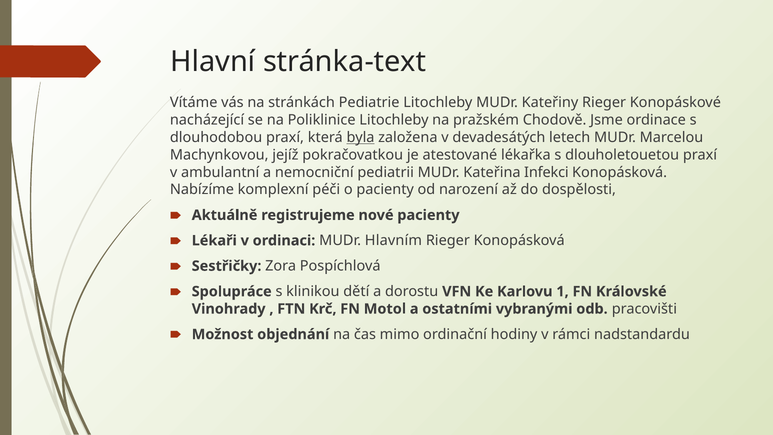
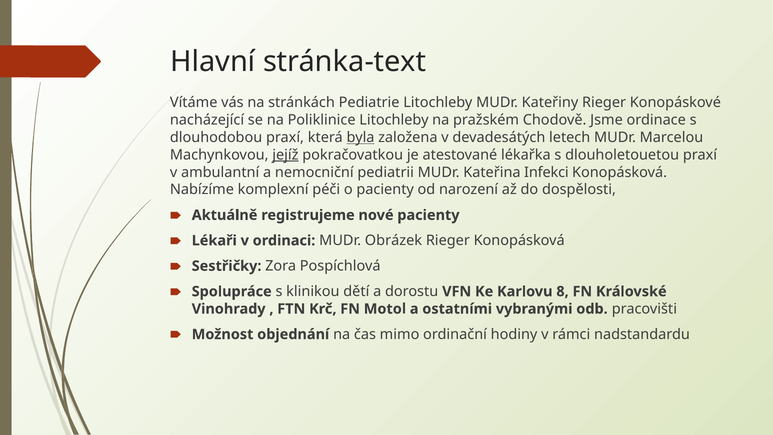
jejíž underline: none -> present
Hlavním: Hlavním -> Obrázek
1: 1 -> 8
